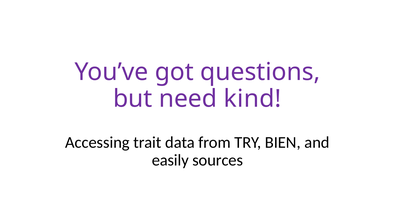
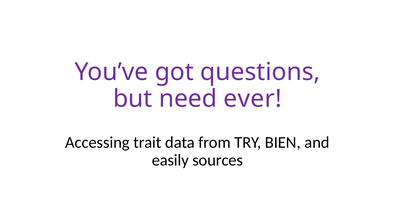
kind: kind -> ever
